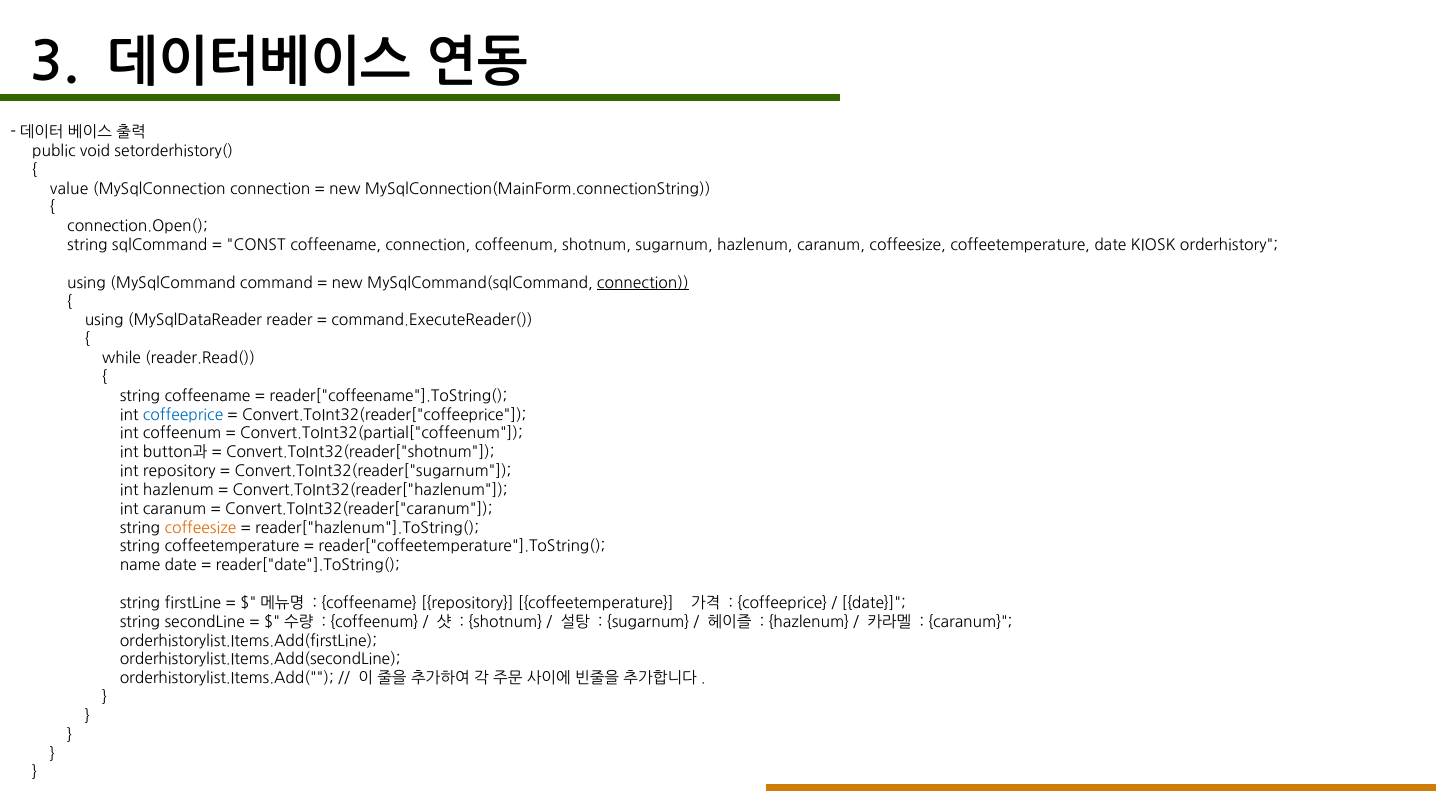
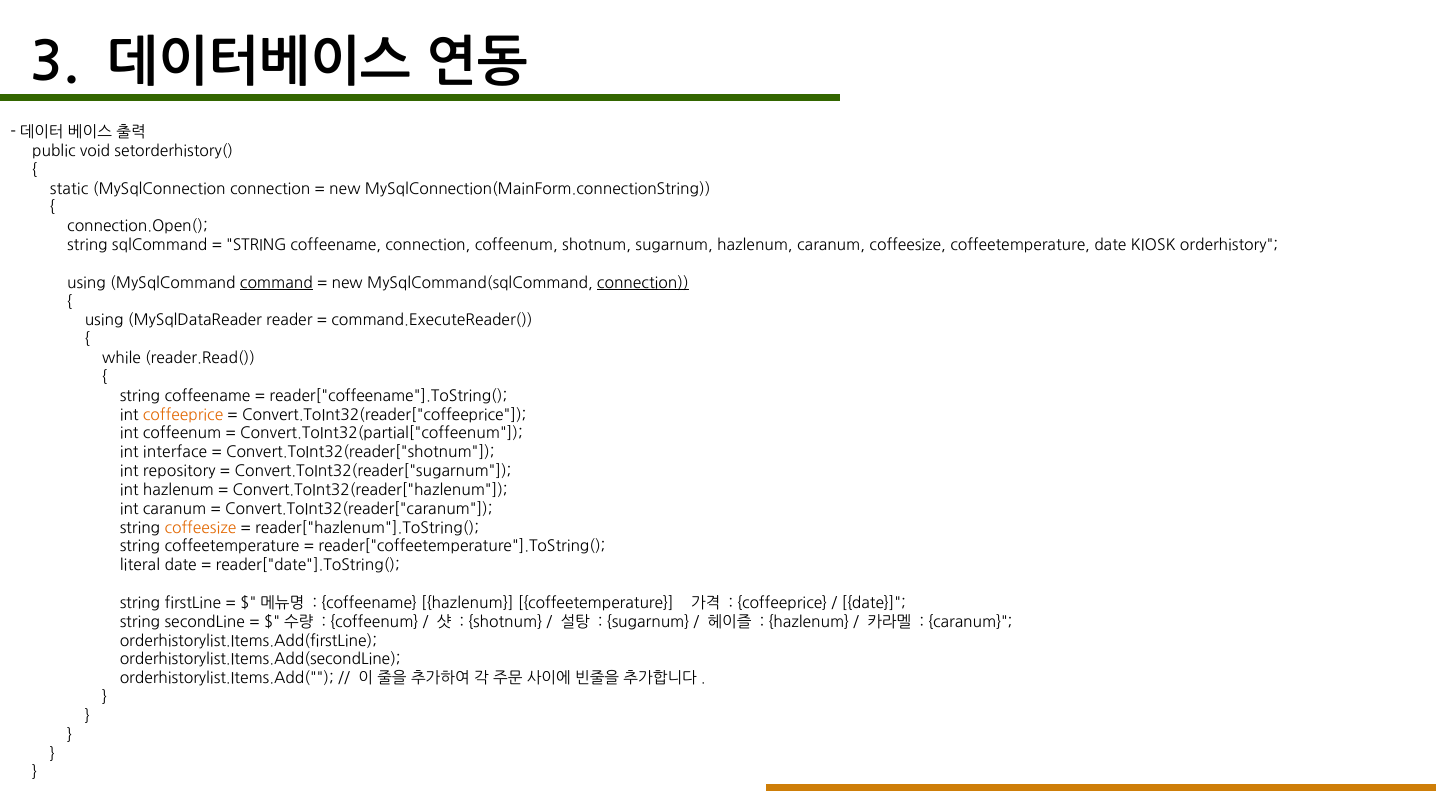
value: value -> static
CONST at (256, 245): CONST -> STRING
command underline: none -> present
coffeeprice at (183, 415) colour: blue -> orange
button과: button과 -> interface
name: name -> literal
coffeename repository: repository -> hazlenum
